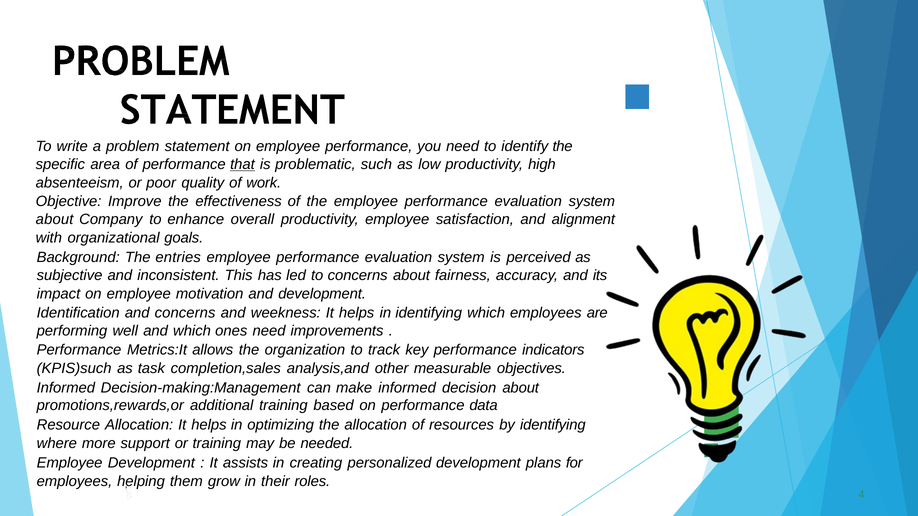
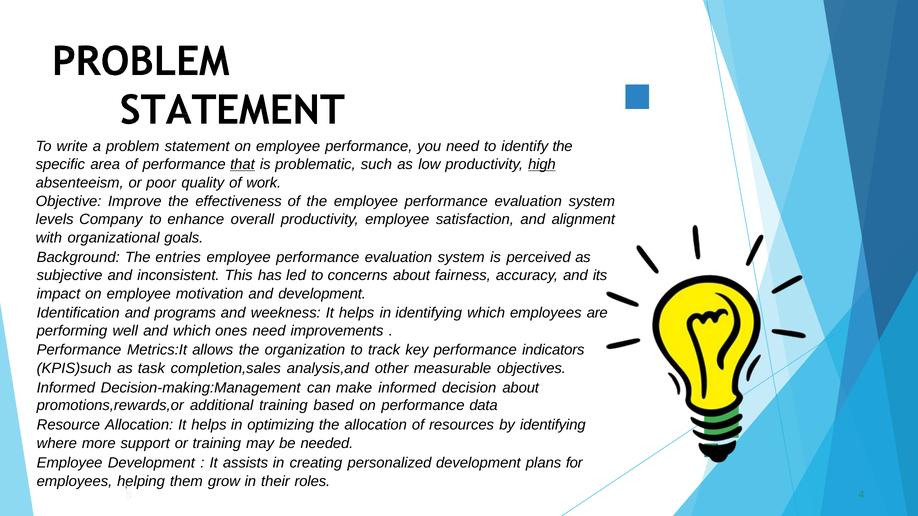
high underline: none -> present
about at (55, 220): about -> levels
and concerns: concerns -> programs
